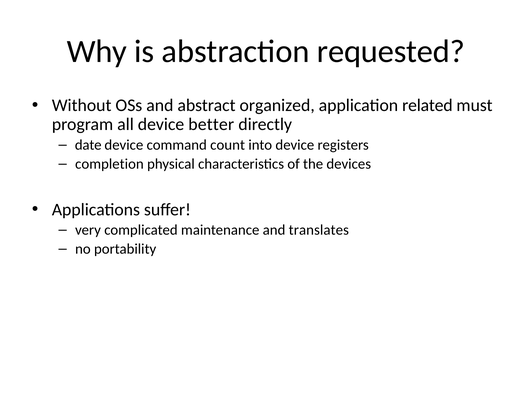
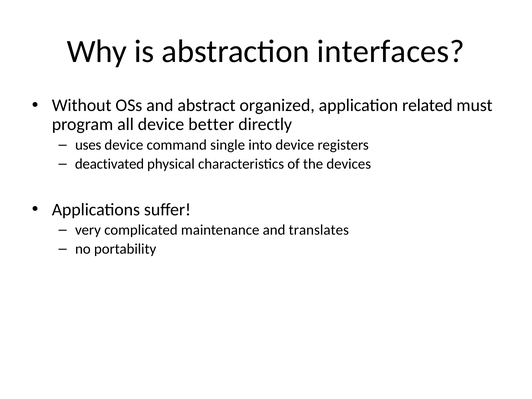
requested: requested -> interfaces
date: date -> uses
count: count -> single
completion: completion -> deactivated
